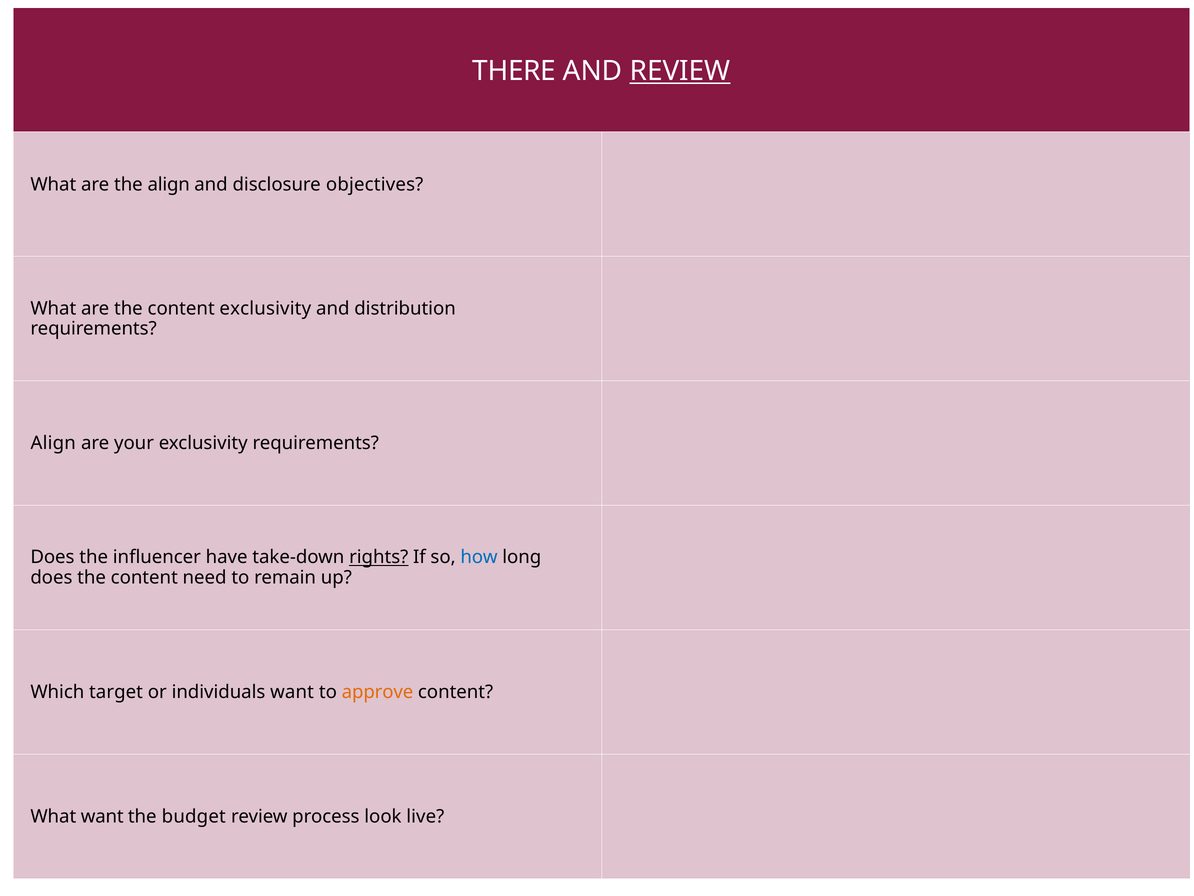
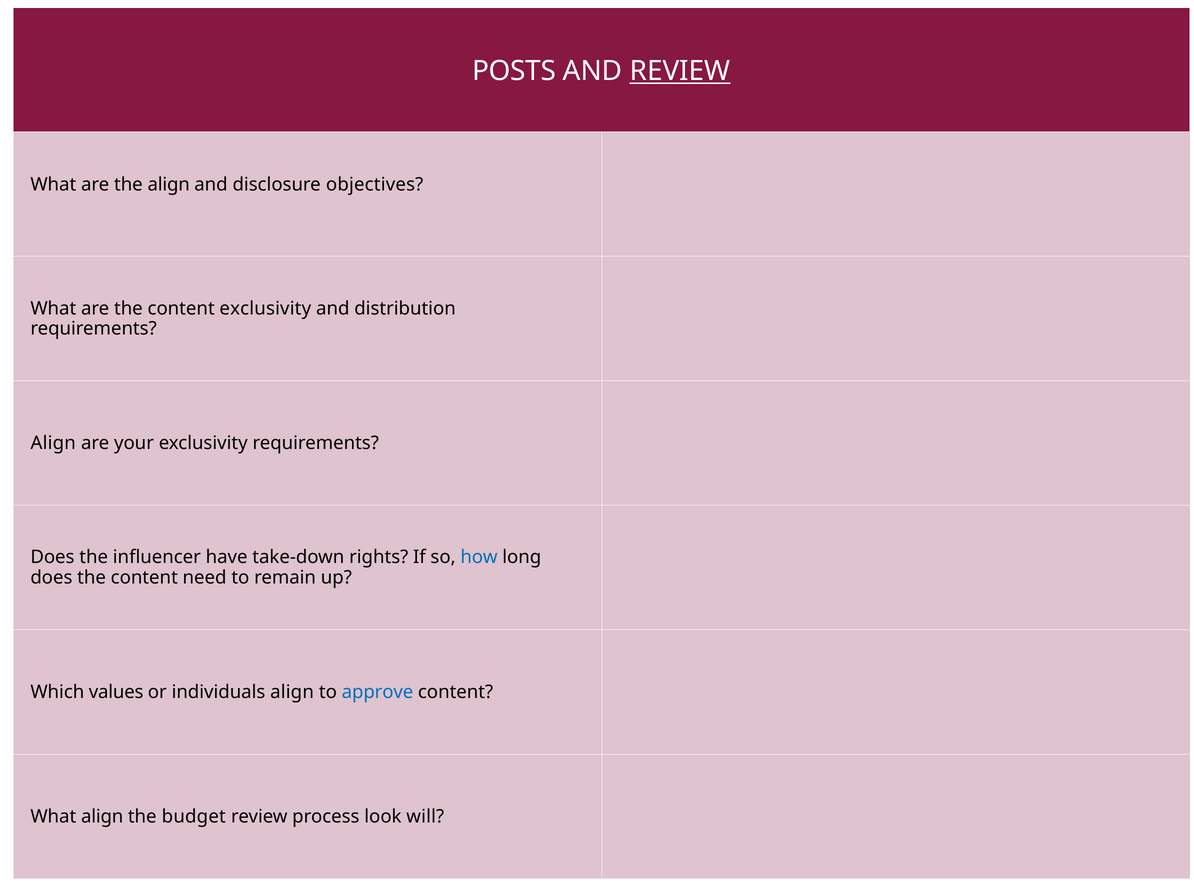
THERE: THERE -> POSTS
rights underline: present -> none
target: target -> values
individuals want: want -> align
approve colour: orange -> blue
What want: want -> align
live: live -> will
